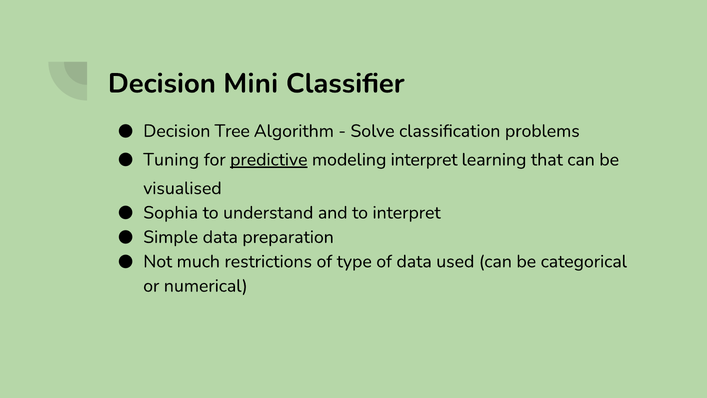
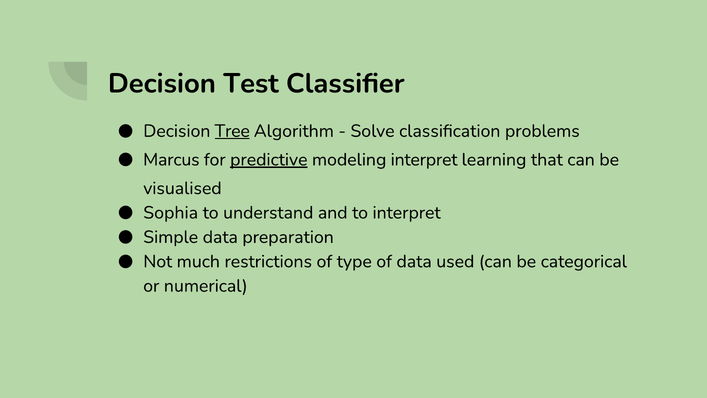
Mini: Mini -> Test
Tree underline: none -> present
Tuning: Tuning -> Marcus
